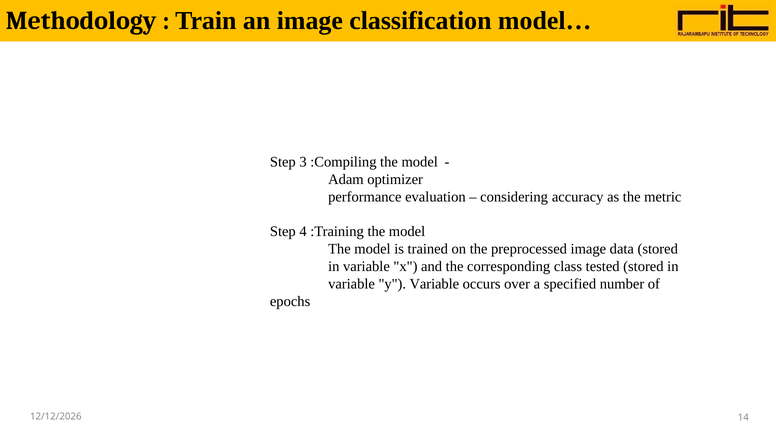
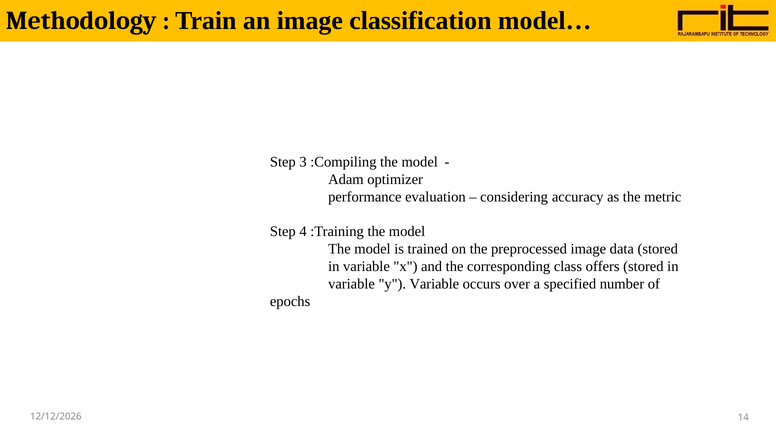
tested: tested -> offers
